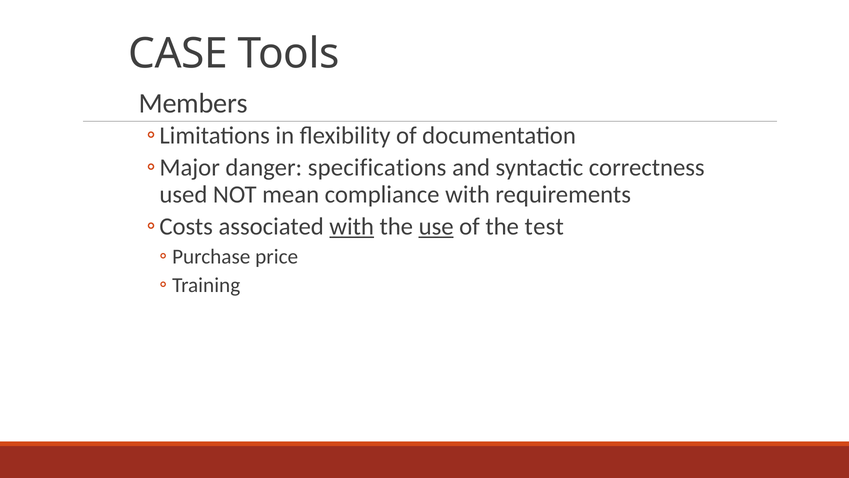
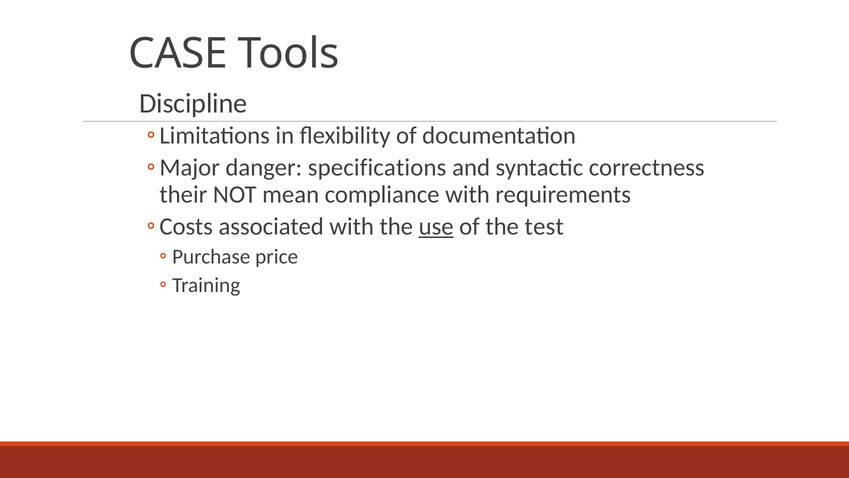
Members: Members -> Discipline
used: used -> their
with at (352, 226) underline: present -> none
